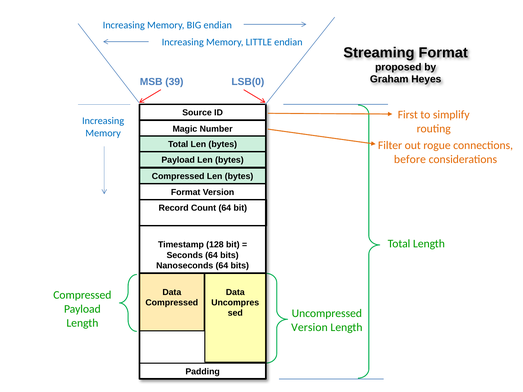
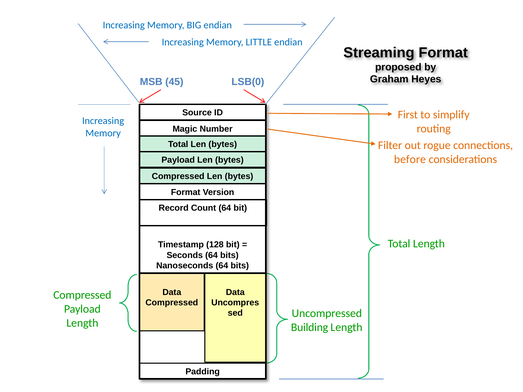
39: 39 -> 45
Version at (309, 327): Version -> Building
